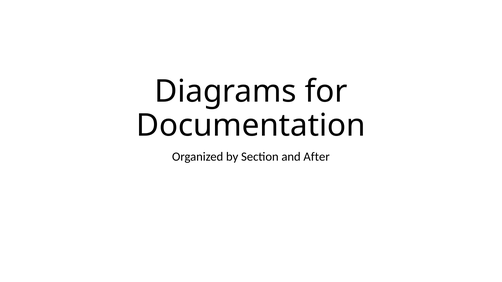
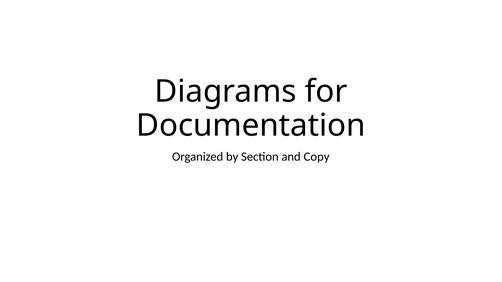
After: After -> Copy
